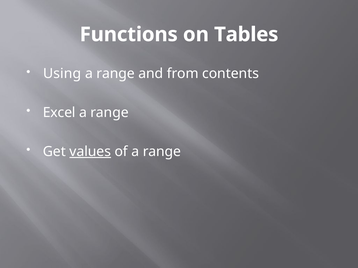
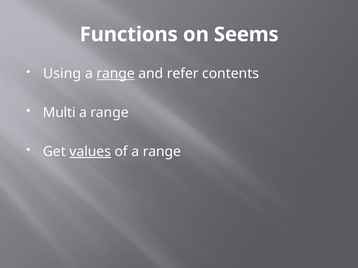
Tables: Tables -> Seems
range at (116, 74) underline: none -> present
from: from -> refer
Excel: Excel -> Multi
